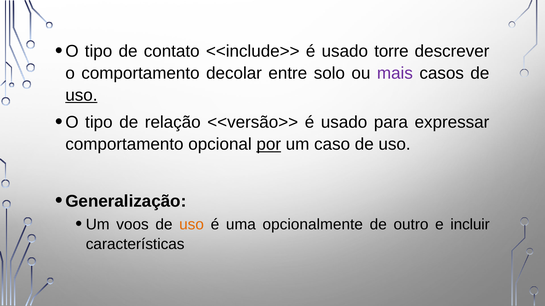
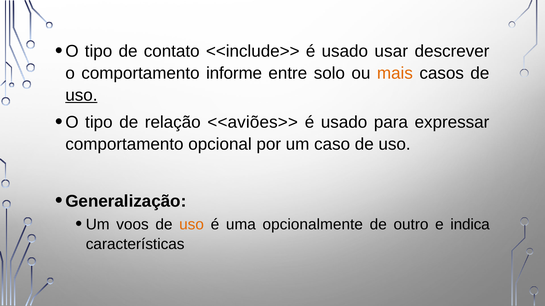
torre: torre -> usar
decolar: decolar -> informe
mais colour: purple -> orange
<<versão>>: <<versão>> -> <<aviões>>
por underline: present -> none
incluir: incluir -> indica
